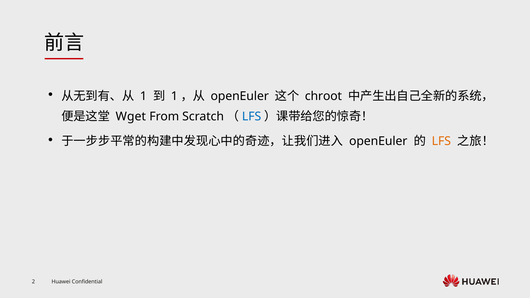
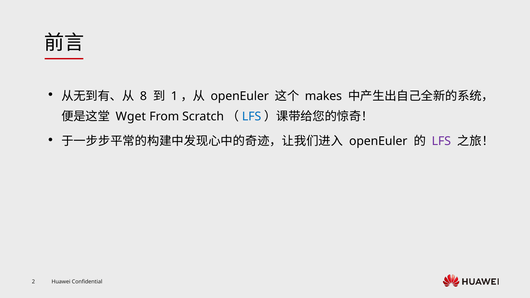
1 at (143, 96): 1 -> 8
chroot: chroot -> makes
LFS at (441, 141) colour: orange -> purple
